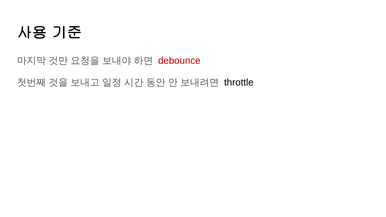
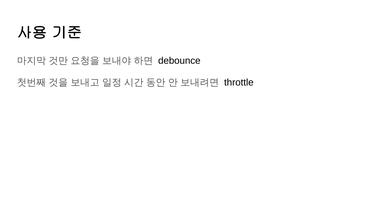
debounce colour: red -> black
